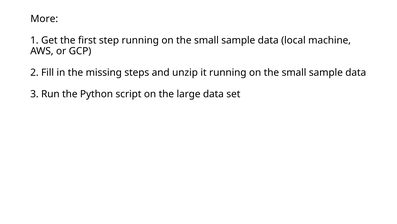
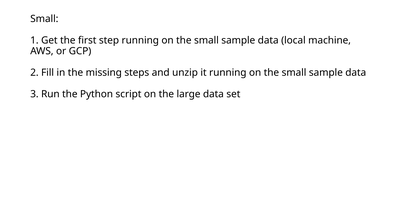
More at (44, 19): More -> Small
